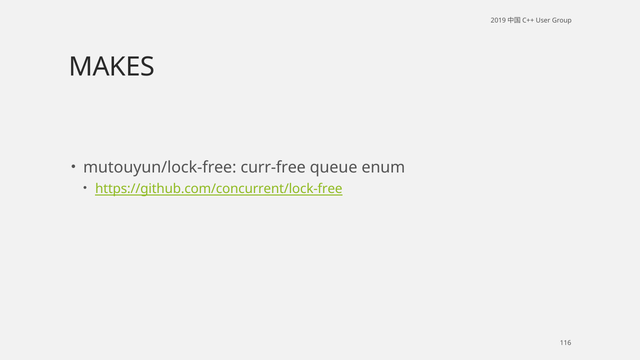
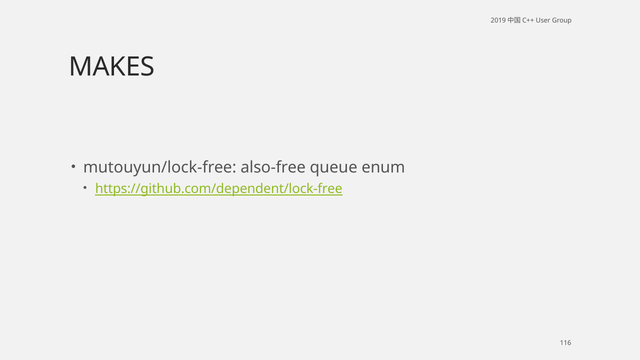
curr-free: curr-free -> also-free
https://github.com/concurrent/lock-free: https://github.com/concurrent/lock-free -> https://github.com/dependent/lock-free
